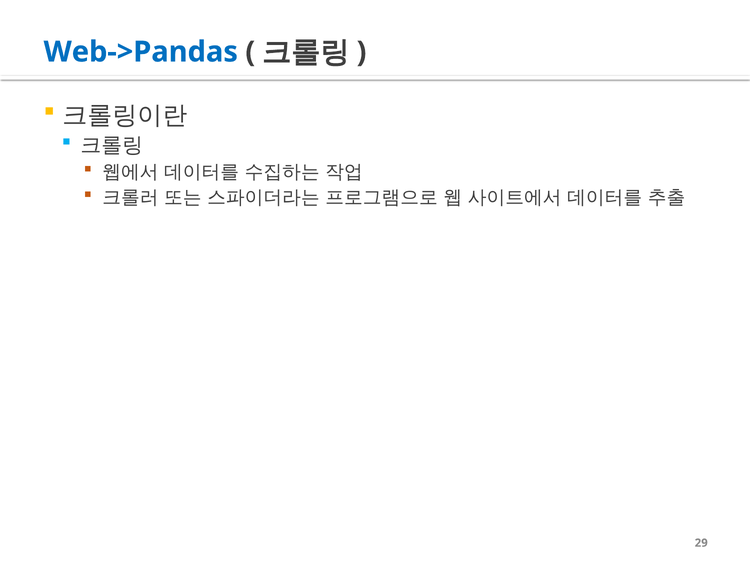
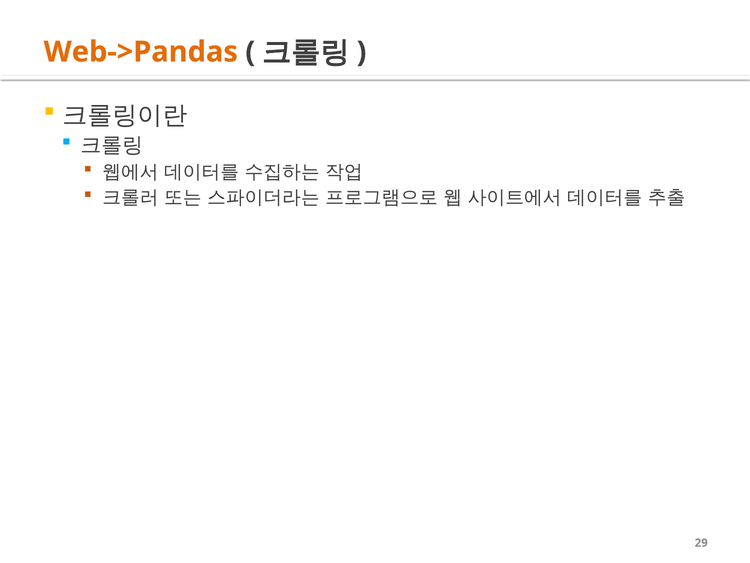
Web->Pandas colour: blue -> orange
